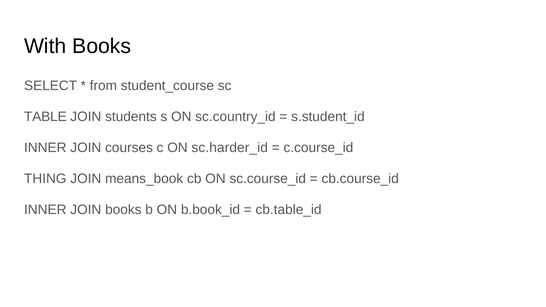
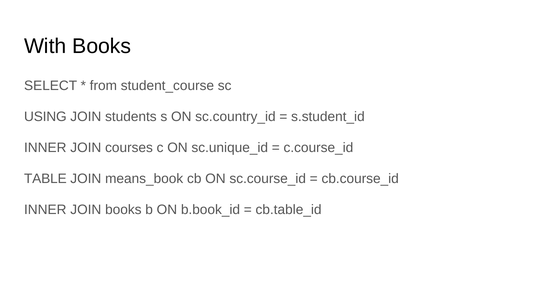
TABLE: TABLE -> USING
sc.harder_id: sc.harder_id -> sc.unique_id
THING: THING -> TABLE
